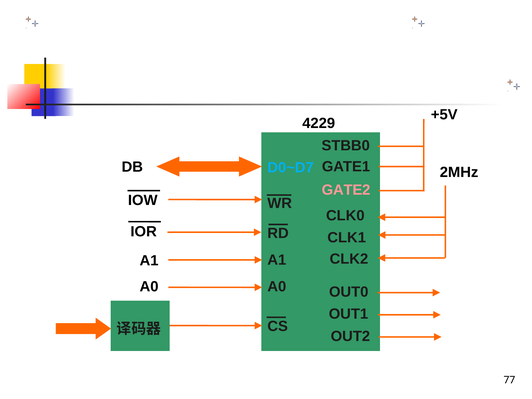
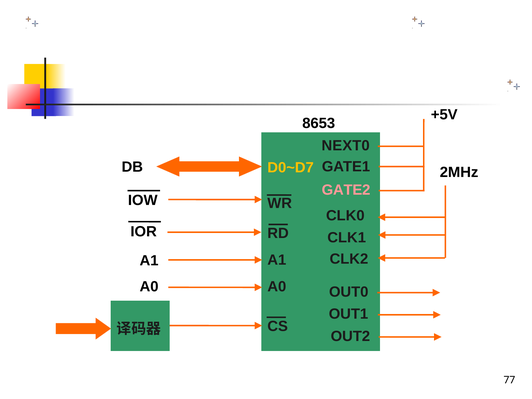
4229: 4229 -> 8653
STBB0: STBB0 -> NEXT0
D0~D7 colour: light blue -> yellow
